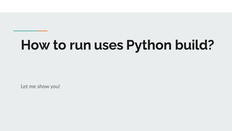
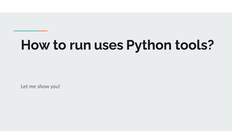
build: build -> tools
